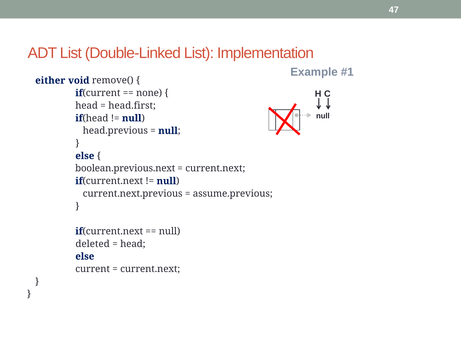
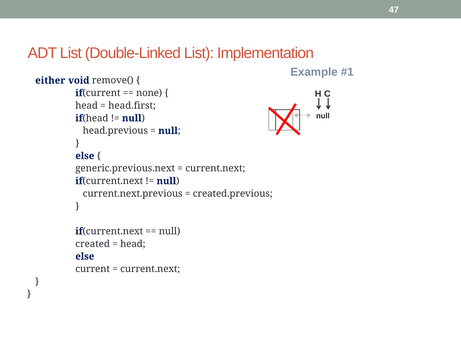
boolean.previous.next: boolean.previous.next -> generic.previous.next
assume.previous: assume.previous -> created.previous
deleted: deleted -> created
